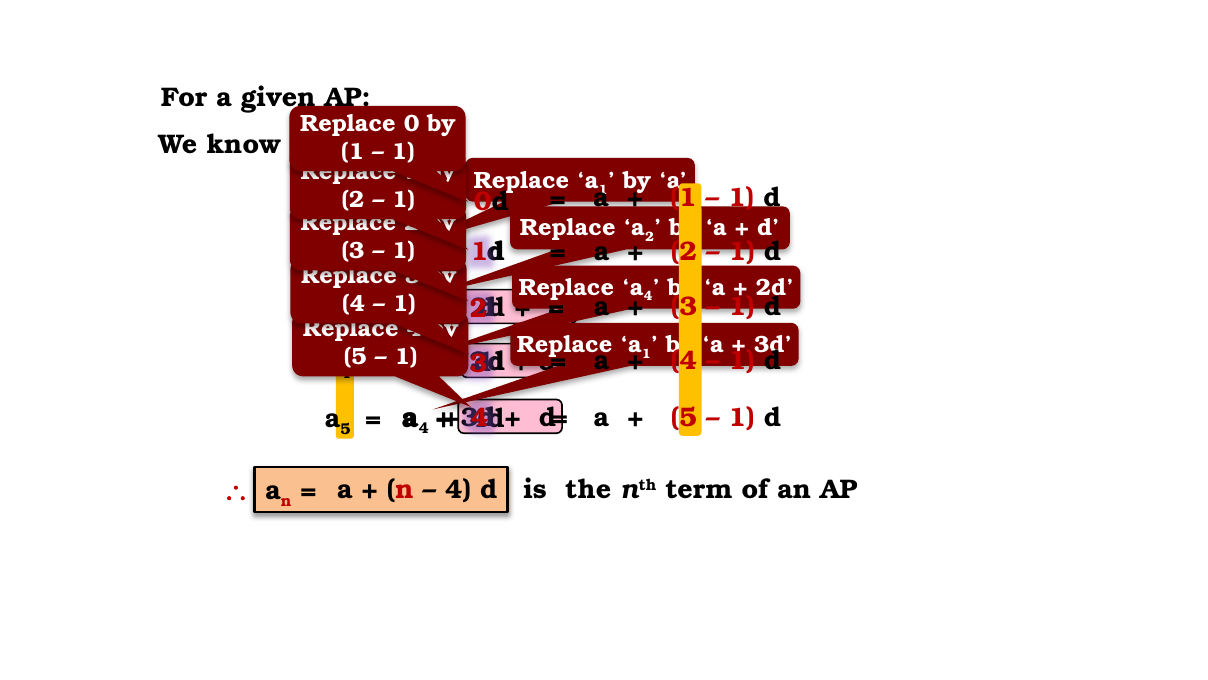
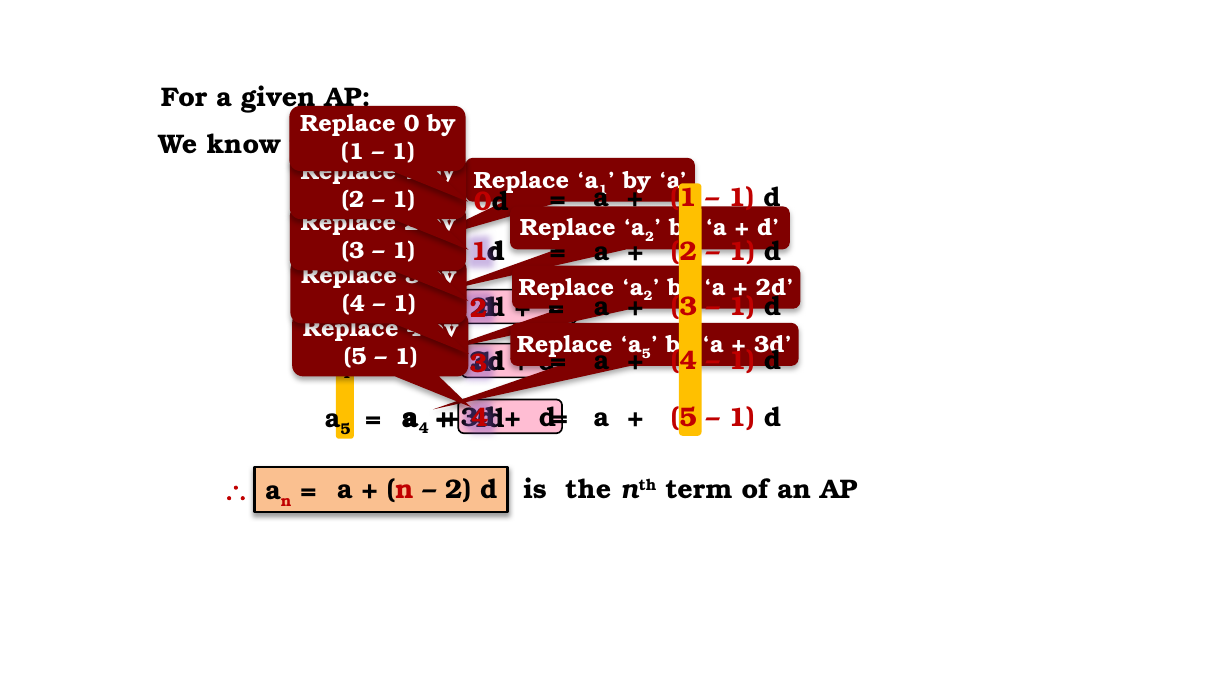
4 at (648, 296): 4 -> 2
1 at (646, 353): 1 -> 5
4 at (458, 490): 4 -> 2
